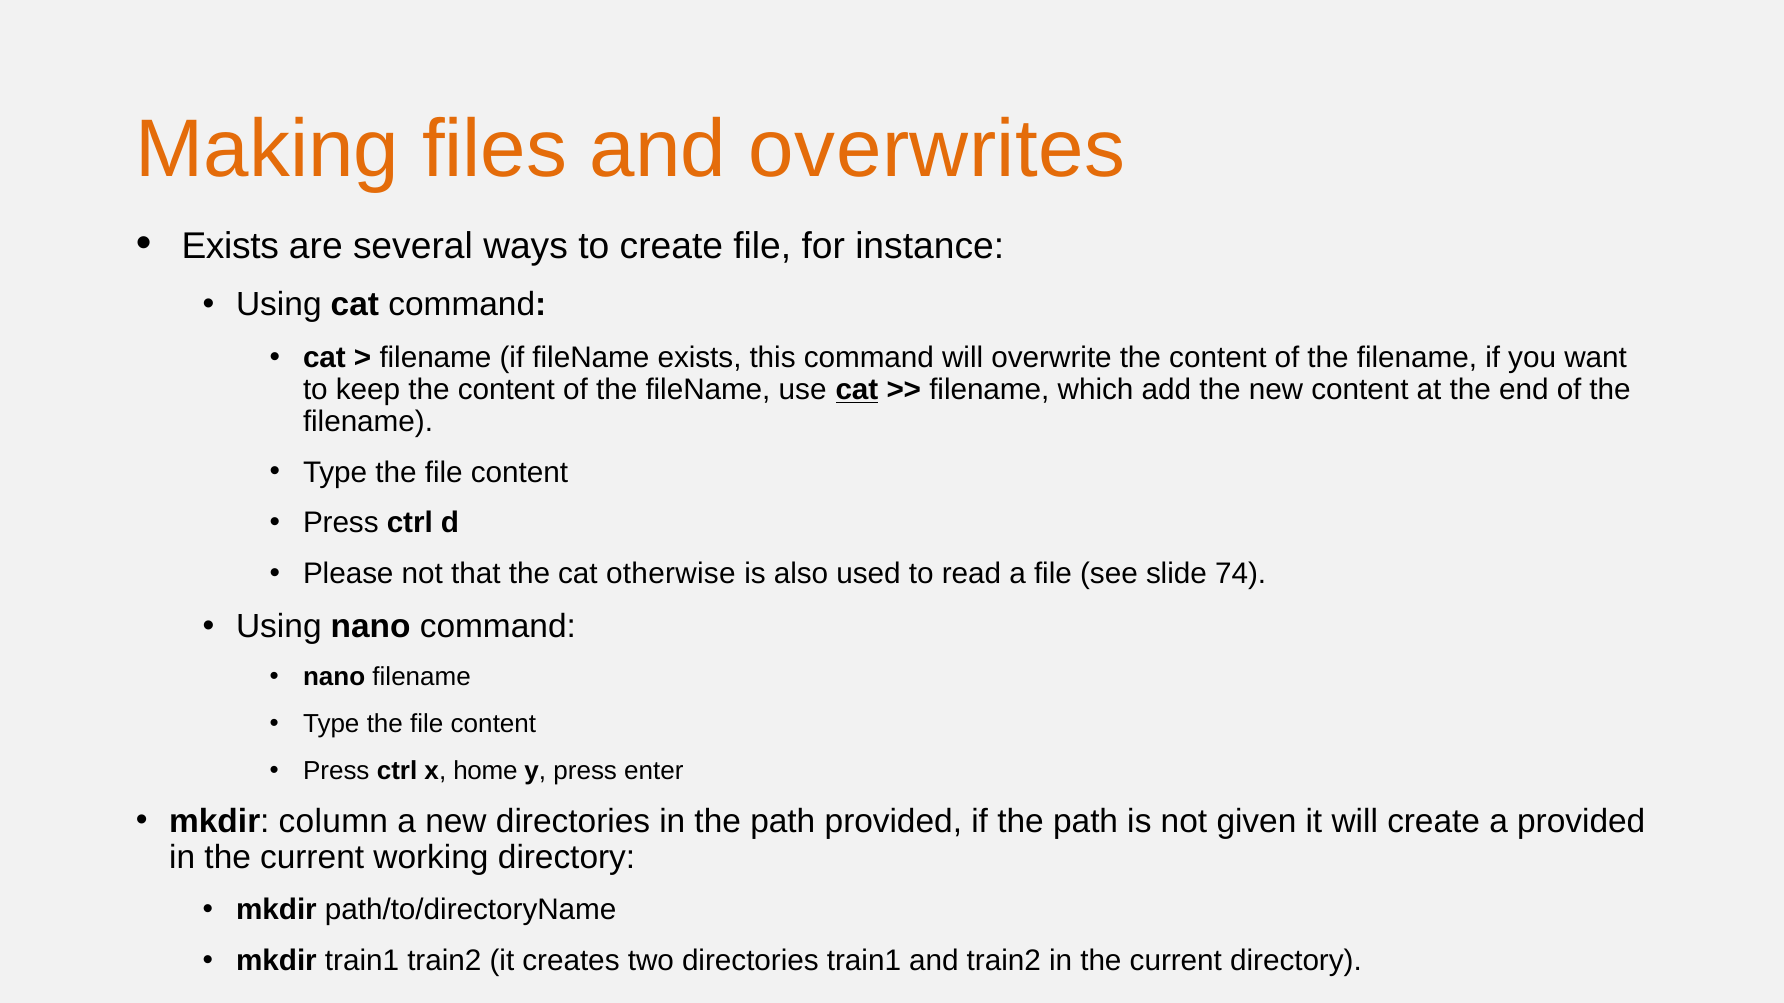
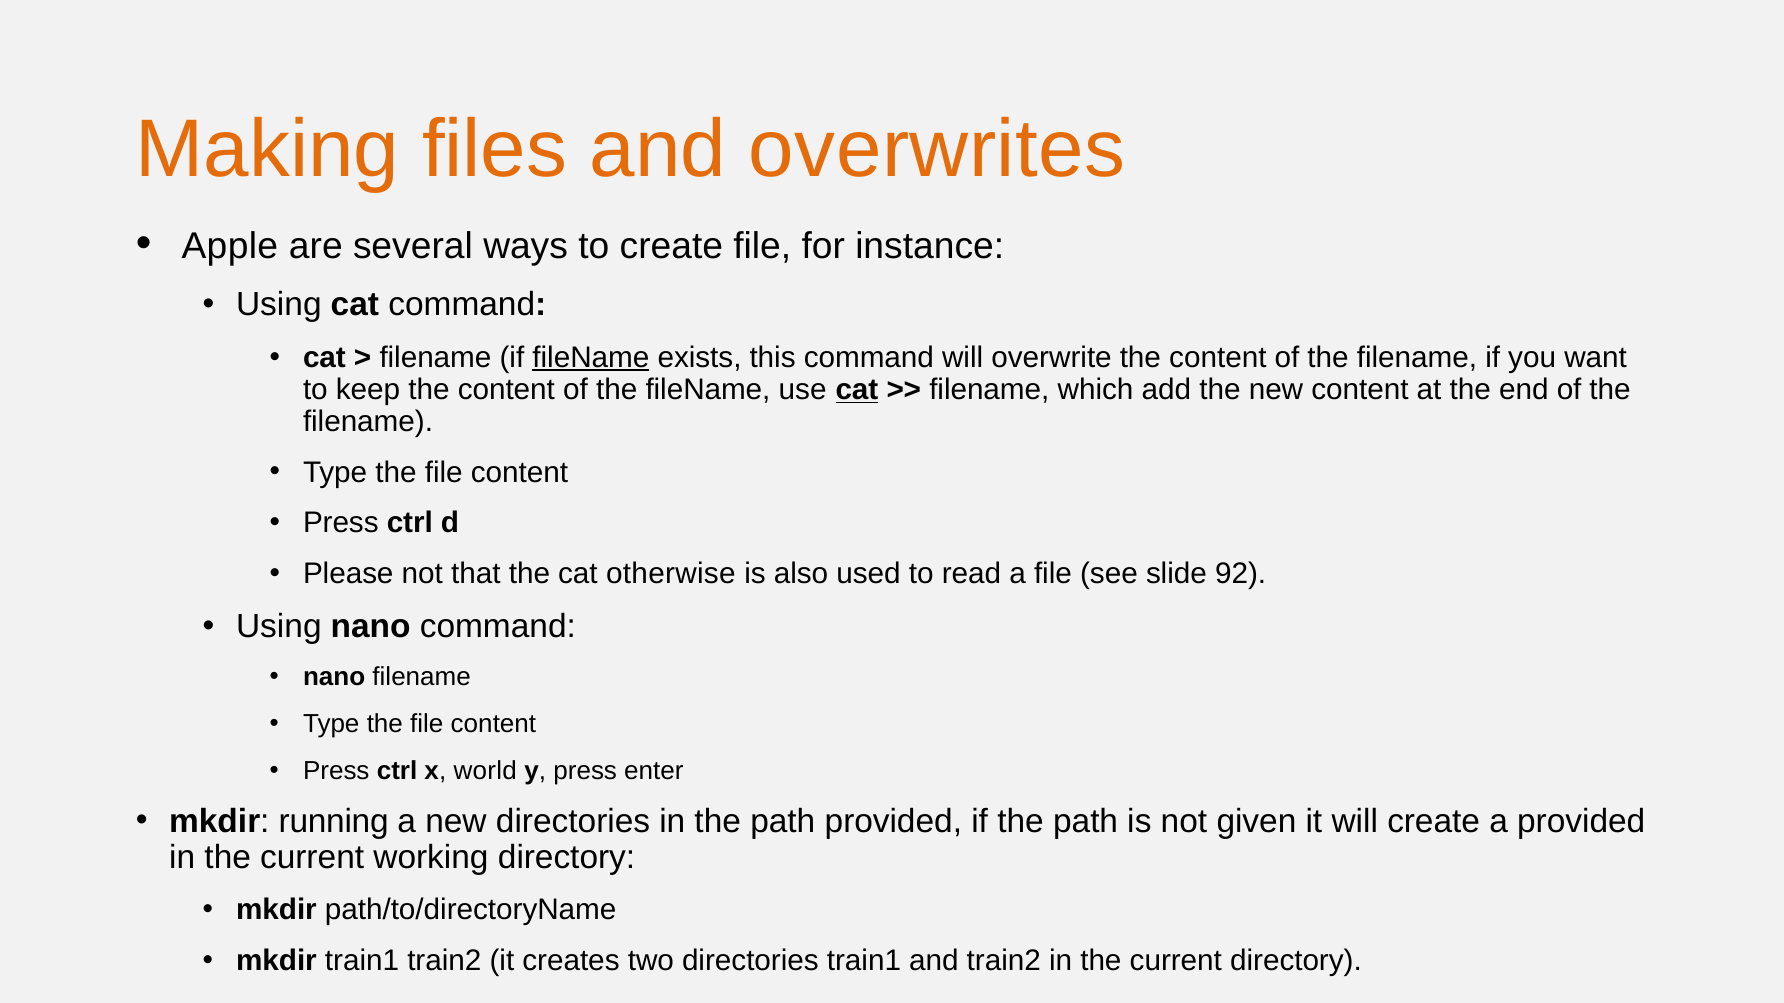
Exists at (230, 247): Exists -> Apple
fileName at (591, 358) underline: none -> present
74: 74 -> 92
home: home -> world
column: column -> running
